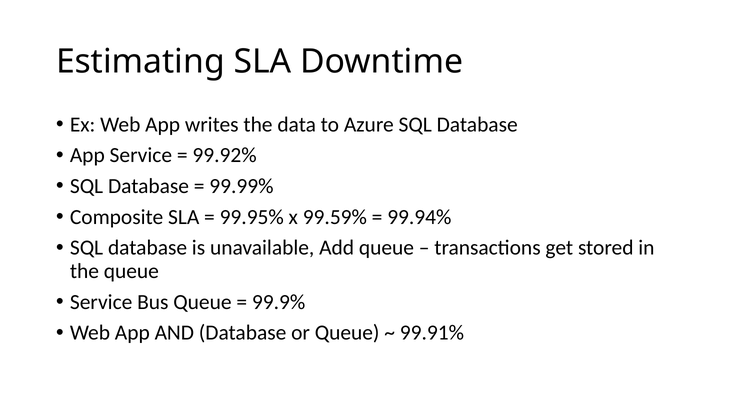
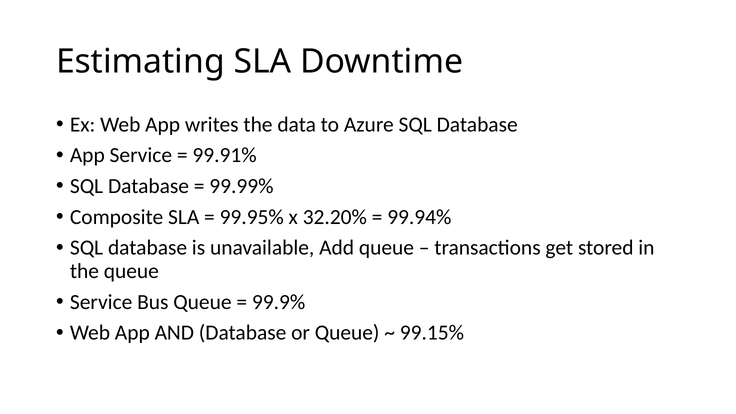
99.92%: 99.92% -> 99.91%
99.59%: 99.59% -> 32.20%
99.91%: 99.91% -> 99.15%
